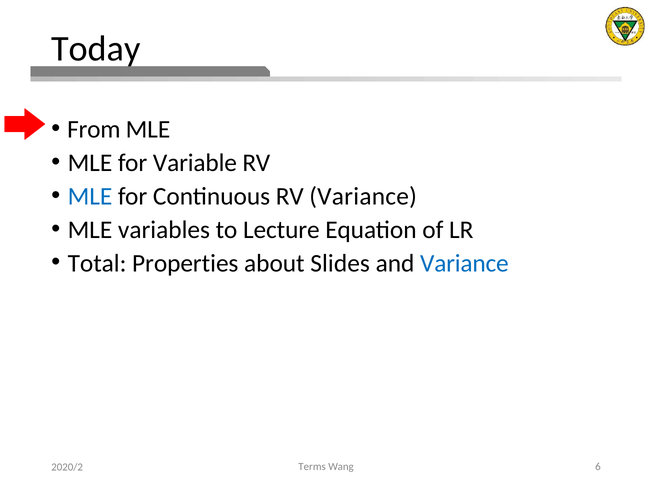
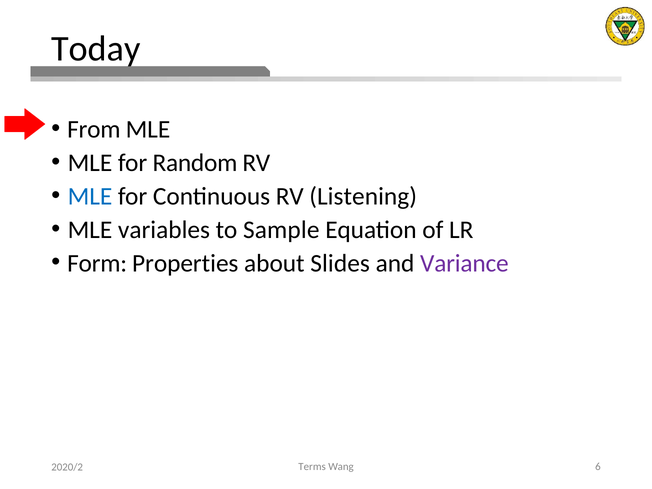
Variable: Variable -> Random
RV Variance: Variance -> Listening
Lecture: Lecture -> Sample
Total: Total -> Form
Variance at (464, 263) colour: blue -> purple
